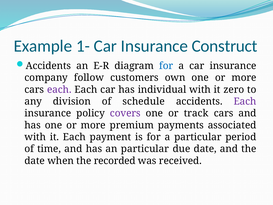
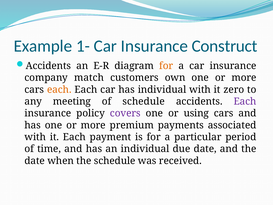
for at (166, 66) colour: blue -> orange
follow: follow -> match
each at (59, 89) colour: purple -> orange
division: division -> meeting
track: track -> using
an particular: particular -> individual
the recorded: recorded -> schedule
